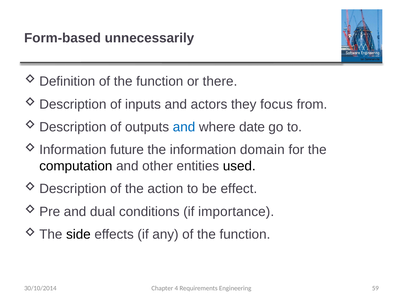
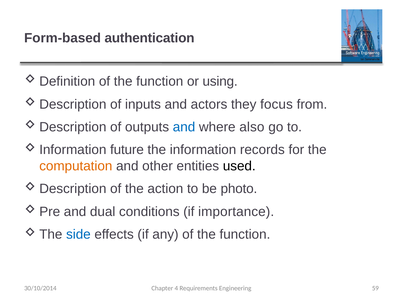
unnecessarily: unnecessarily -> authentication
there: there -> using
date: date -> also
domain: domain -> records
computation colour: black -> orange
effect: effect -> photo
side colour: black -> blue
